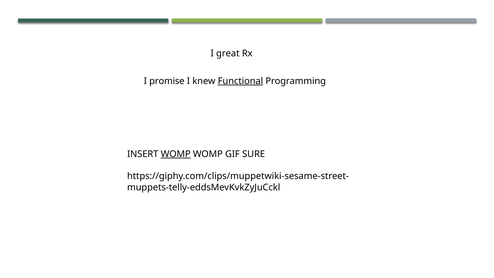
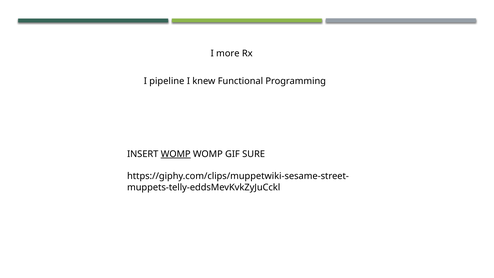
great: great -> more
promise: promise -> pipeline
Functional underline: present -> none
